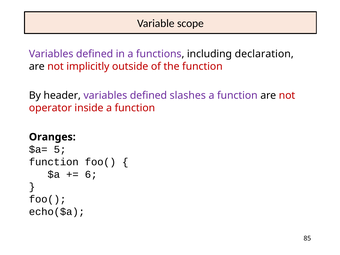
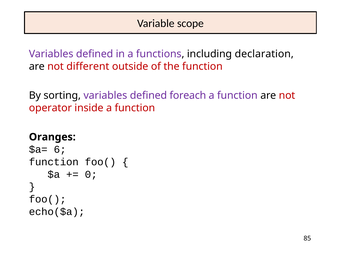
implicitly: implicitly -> different
header: header -> sorting
slashes: slashes -> foreach
5: 5 -> 6
6: 6 -> 0
